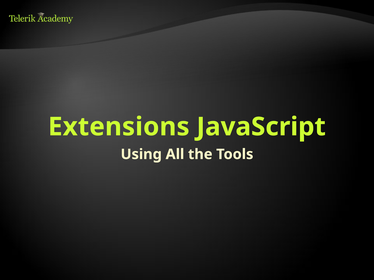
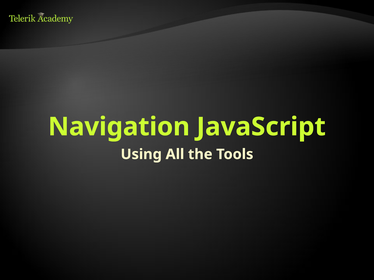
Extensions: Extensions -> Navigation
